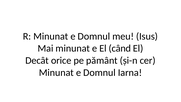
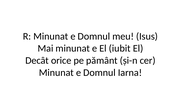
când: când -> iubit
